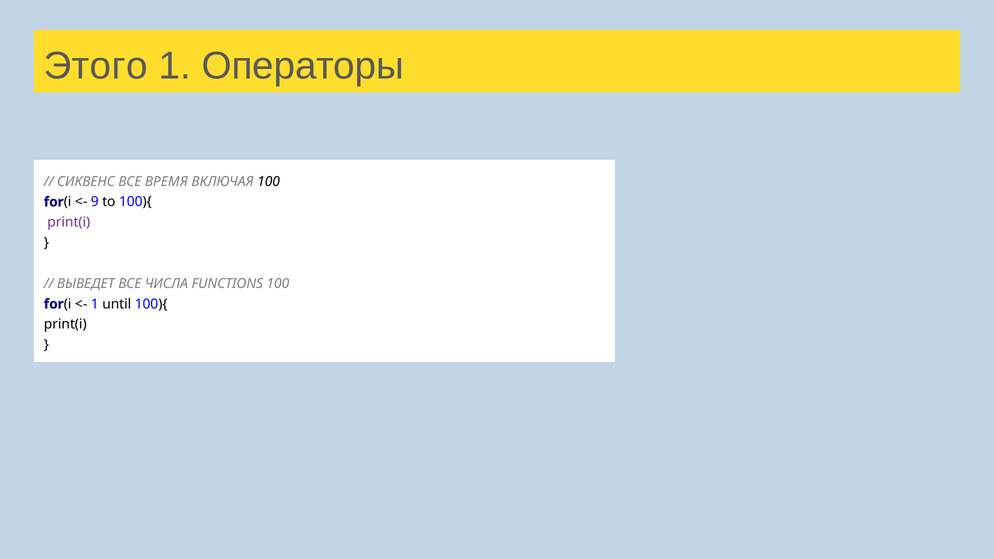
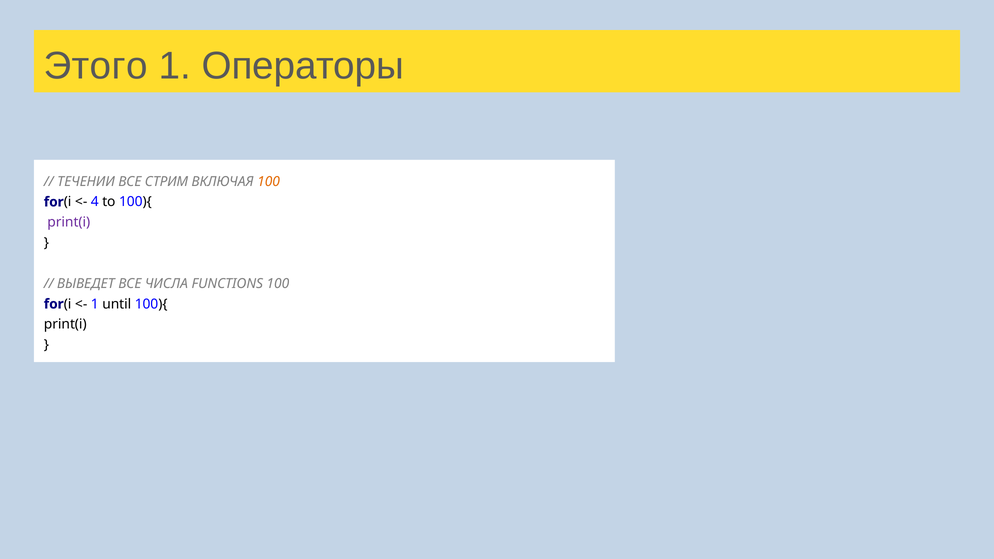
СИКВЕНС: СИКВЕНС -> ТЕЧЕНИИ
ВРЕМЯ: ВРЕМЯ -> СТРИМ
100 at (269, 182) colour: black -> orange
9: 9 -> 4
